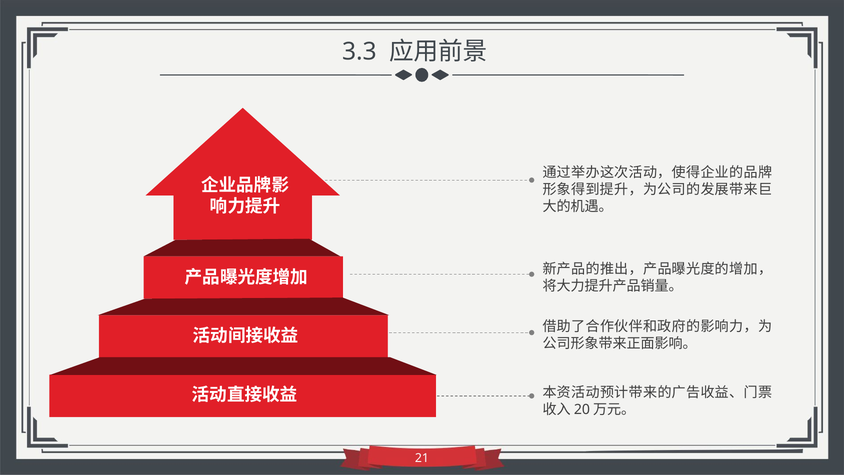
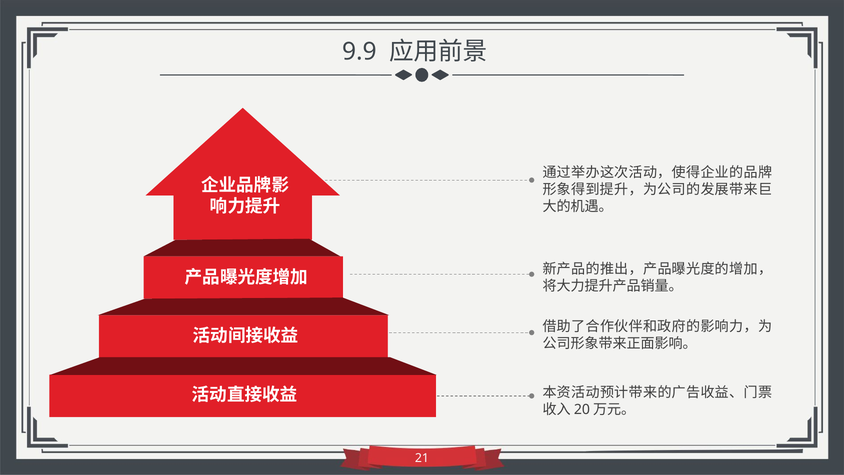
3.3: 3.3 -> 9.9
